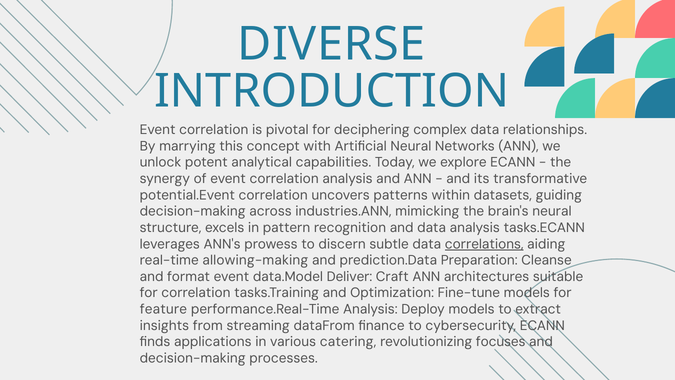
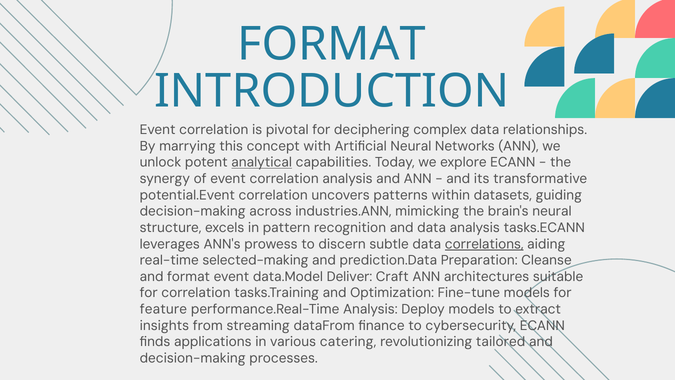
DIVERSE at (331, 44): DIVERSE -> FORMAT
analytical underline: none -> present
allowing-making: allowing-making -> selected-making
focuses: focuses -> tailored
